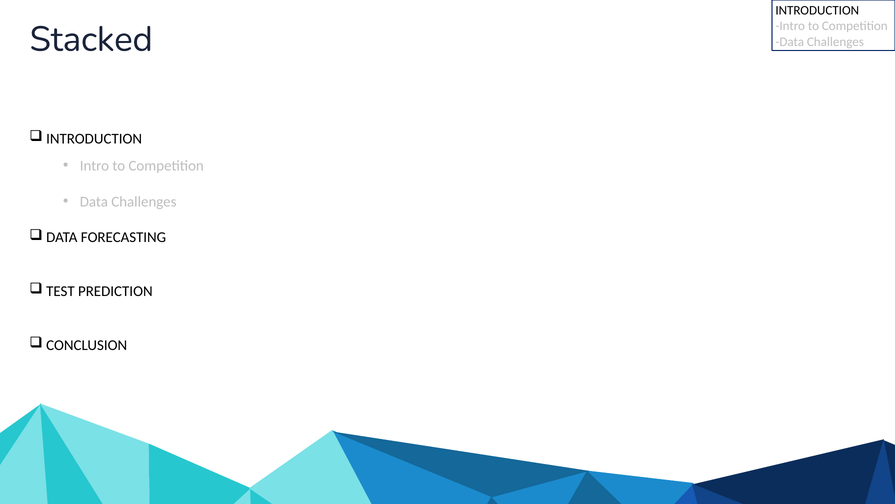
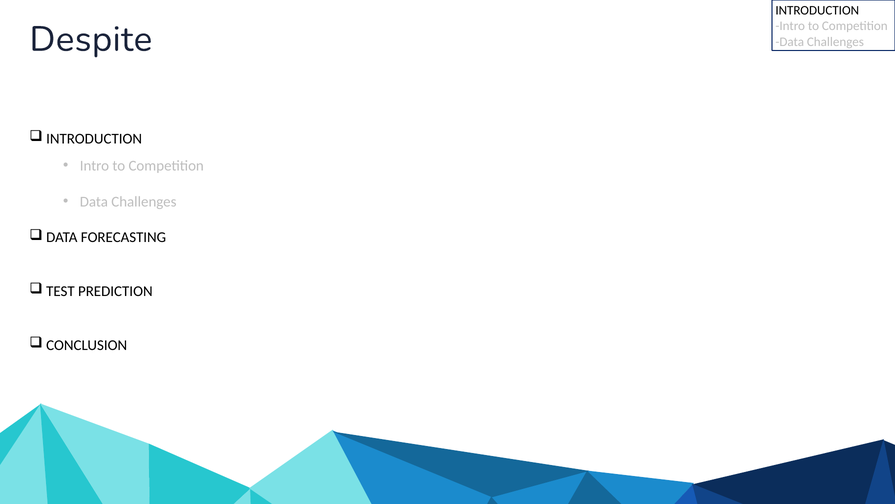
Stacked: Stacked -> Despite
